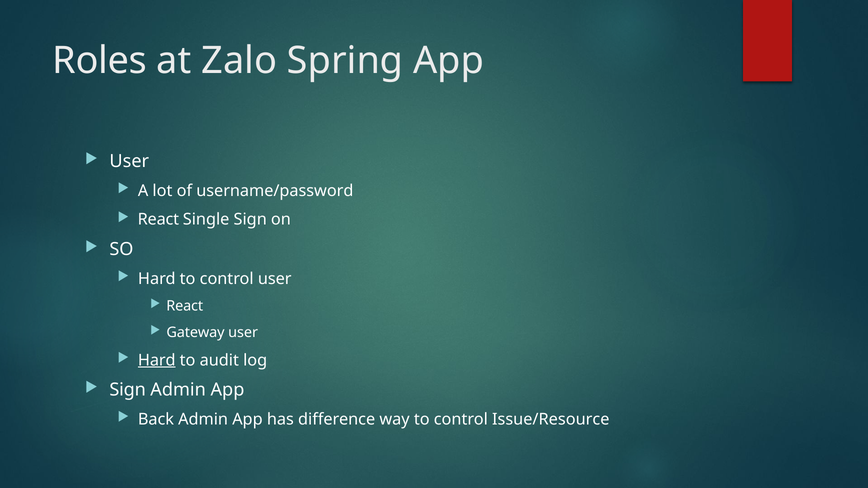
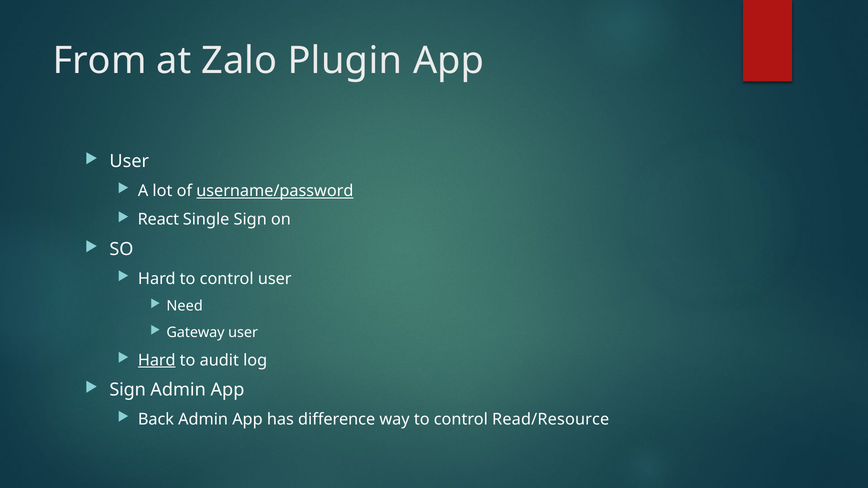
Roles: Roles -> From
Spring: Spring -> Plugin
username/password underline: none -> present
React at (185, 306): React -> Need
Issue/Resource: Issue/Resource -> Read/Resource
